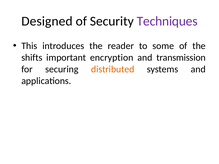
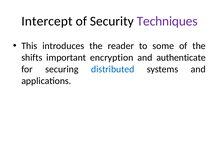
Designed: Designed -> Intercept
transmission: transmission -> authenticate
distributed colour: orange -> blue
